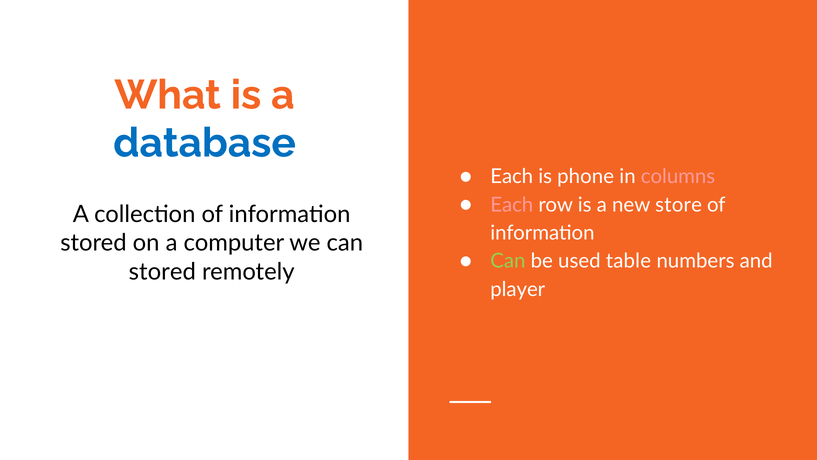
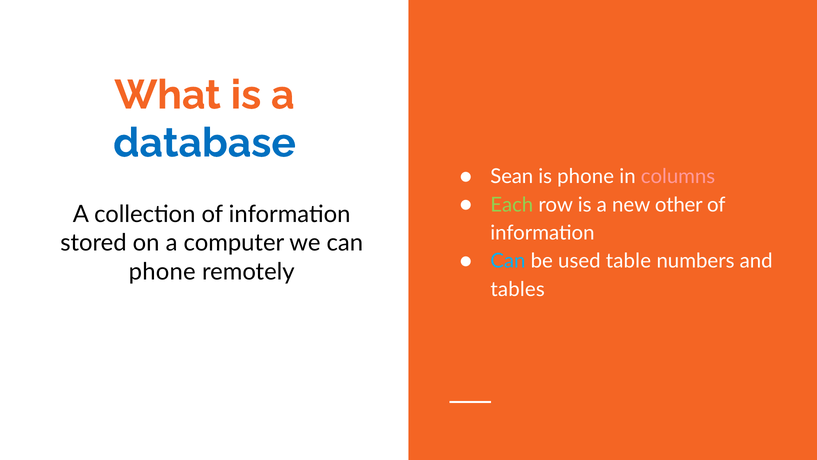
Each at (512, 176): Each -> Sean
Each at (512, 205) colour: pink -> light green
store: store -> other
Can at (508, 261) colour: light green -> light blue
stored at (162, 271): stored -> phone
player: player -> tables
